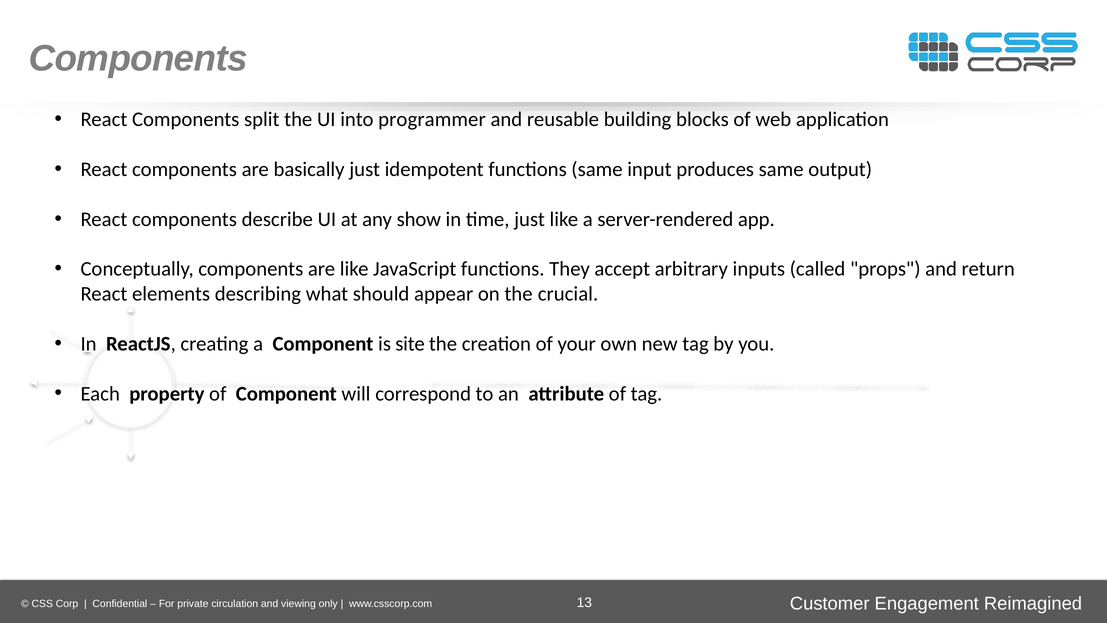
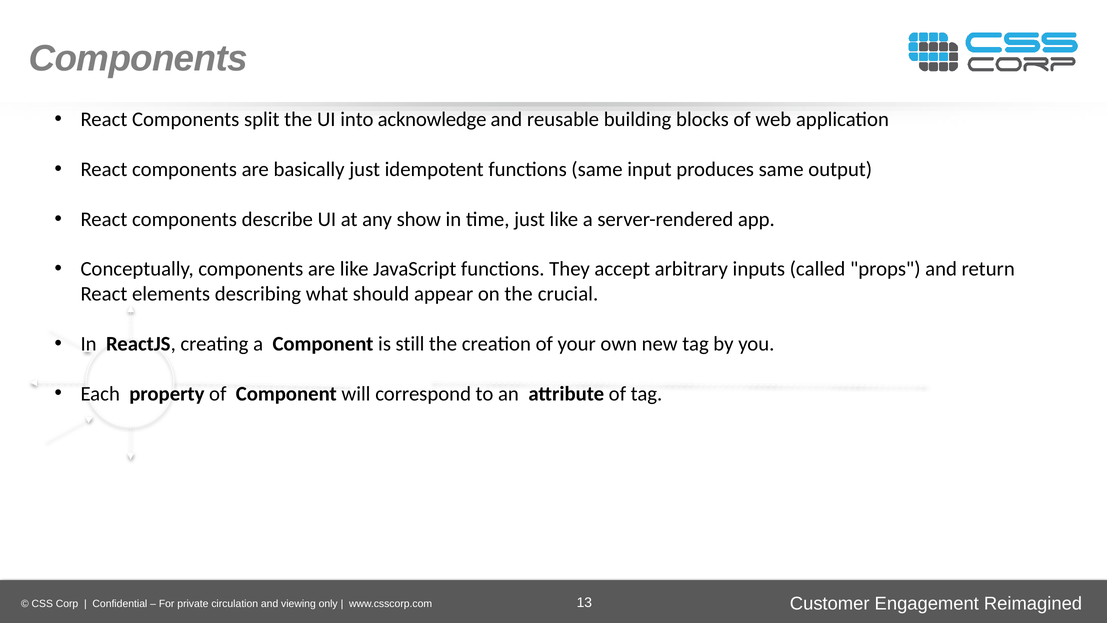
programmer: programmer -> acknowledge
site: site -> still
